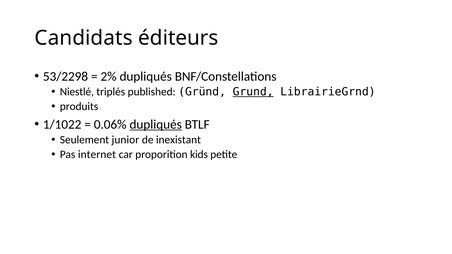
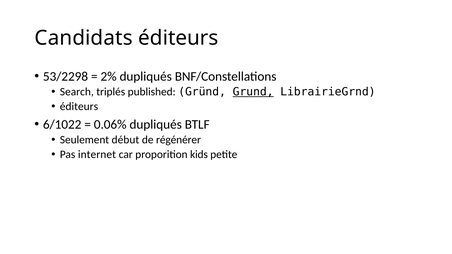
Niestlé: Niestlé -> Search
produits at (79, 107): produits -> éditeurs
1/1022: 1/1022 -> 6/1022
dupliqués at (156, 124) underline: present -> none
junior: junior -> début
inexistant: inexistant -> régénérer
